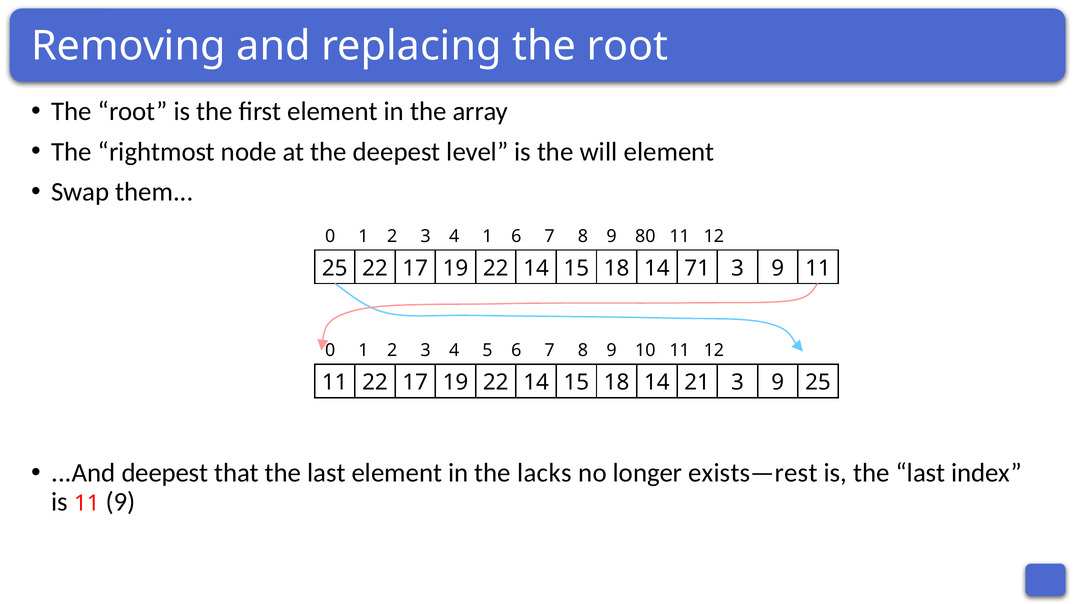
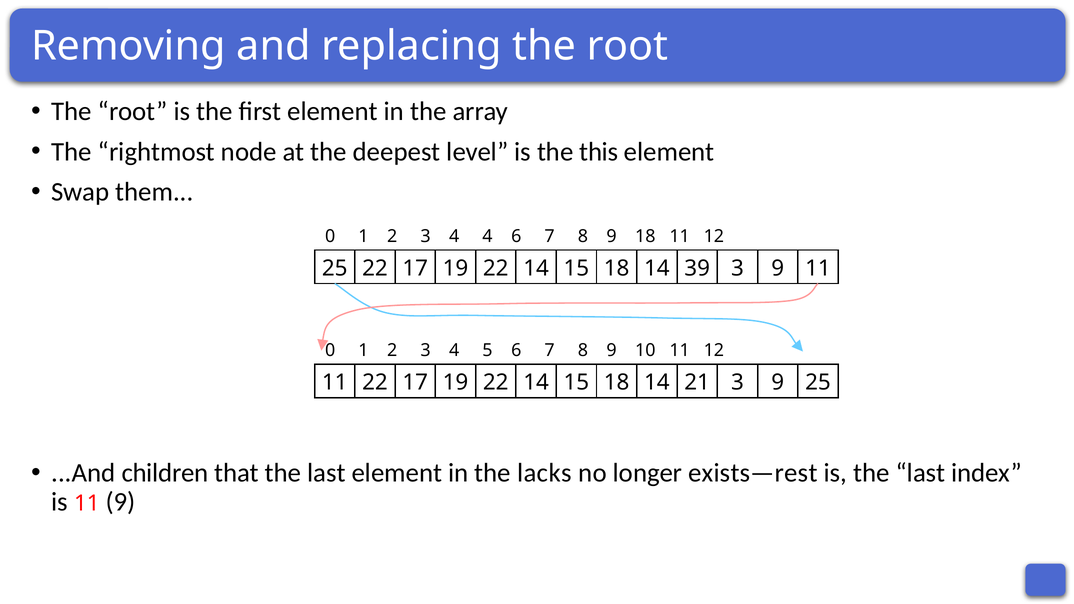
will: will -> this
4 1: 1 -> 4
9 80: 80 -> 18
71: 71 -> 39
...And deepest: deepest -> children
